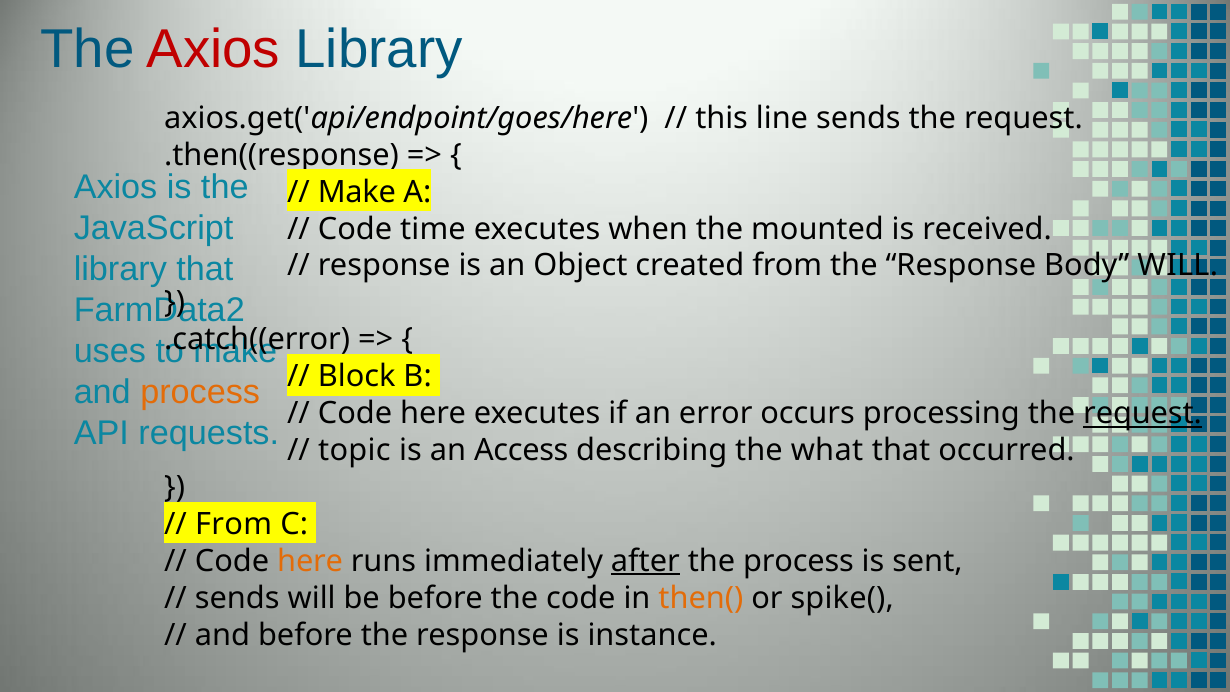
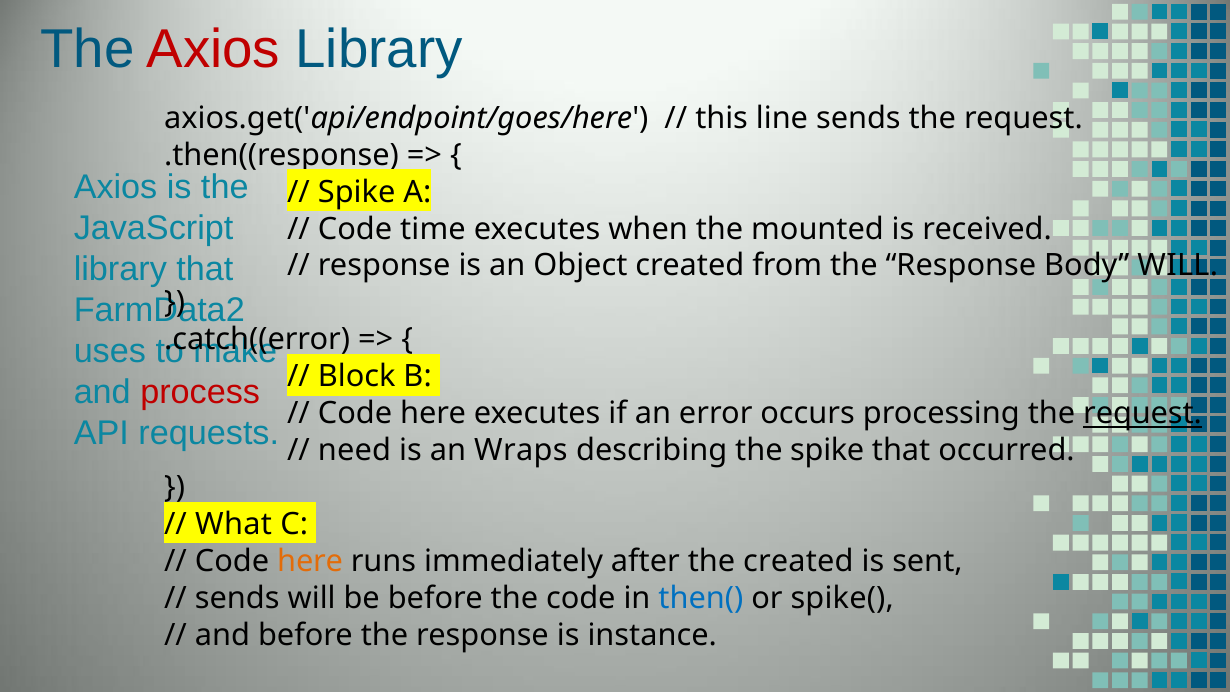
Make at (357, 192): Make -> Spike
process at (200, 392) colour: orange -> red
topic: topic -> need
Access: Access -> Wraps
the what: what -> spike
From at (234, 524): From -> What
after underline: present -> none
the process: process -> created
then( colour: orange -> blue
